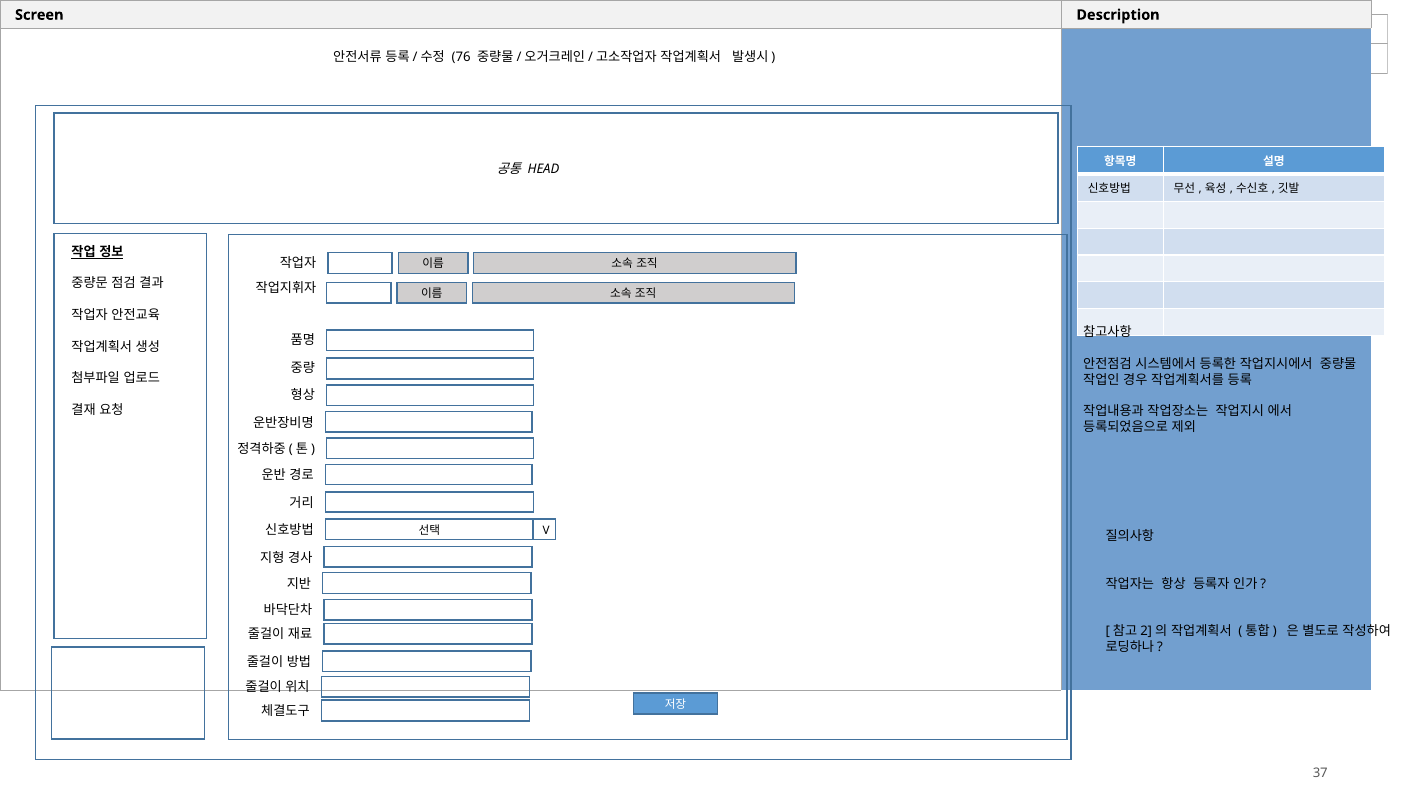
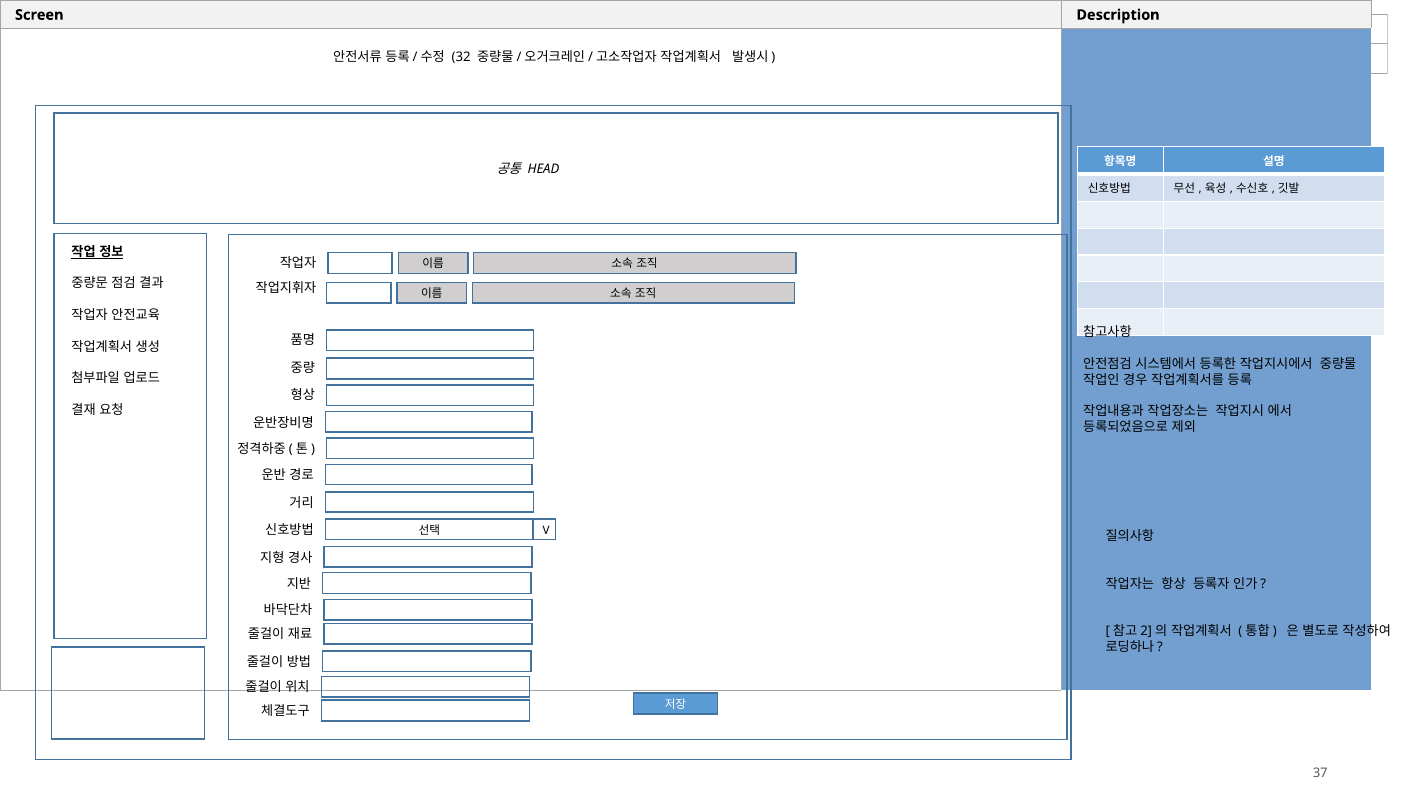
76: 76 -> 32
